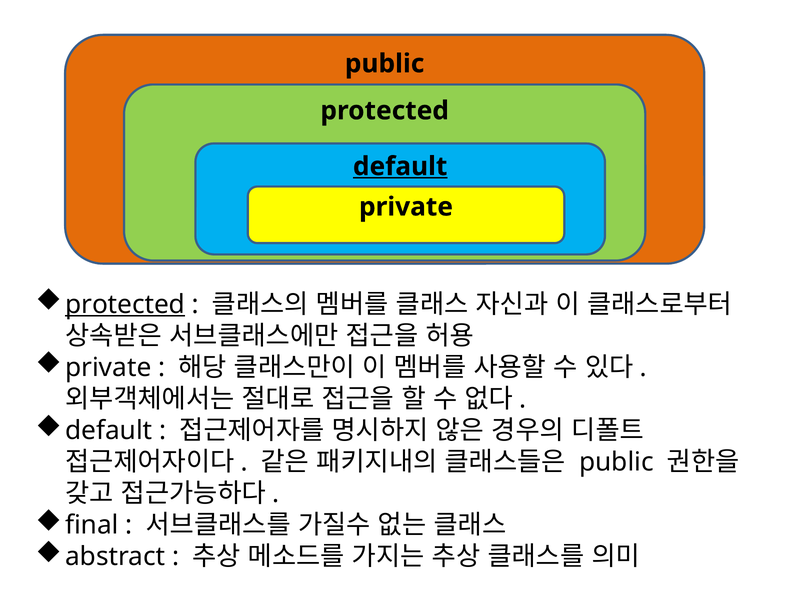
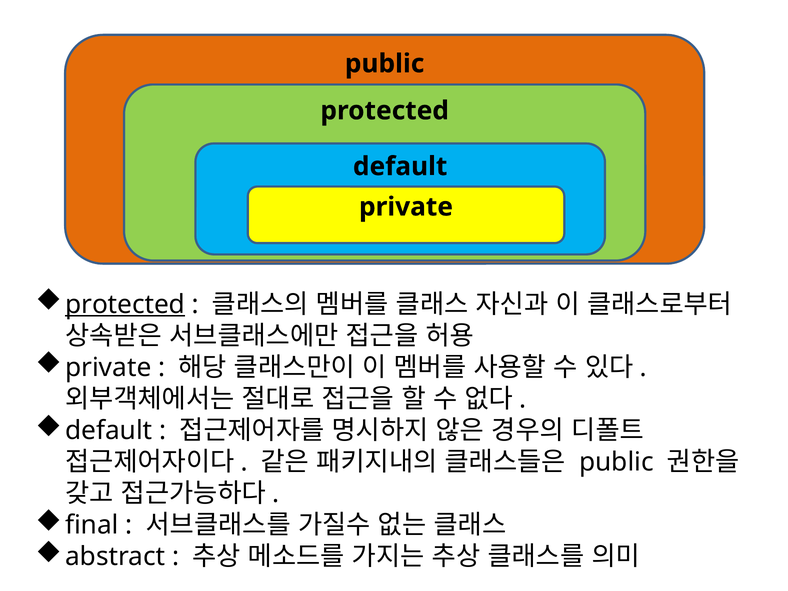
default at (400, 166) underline: present -> none
